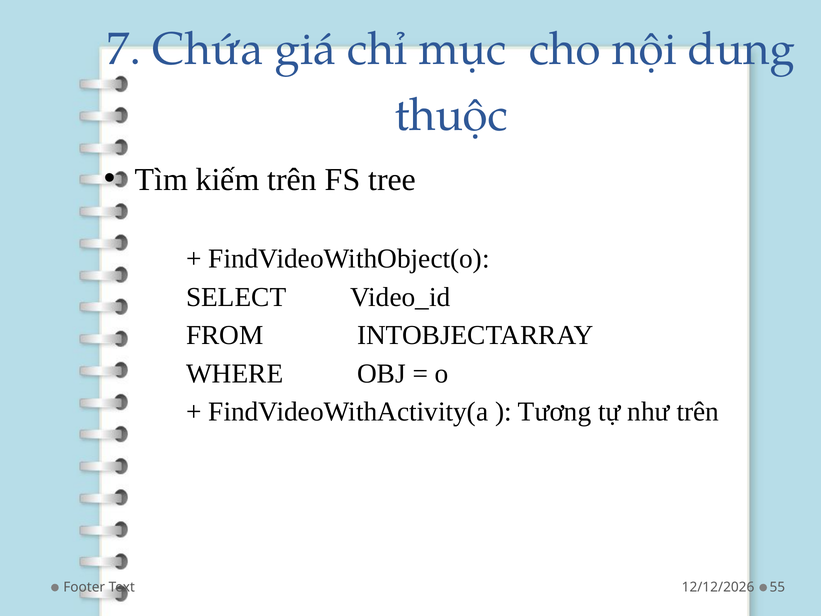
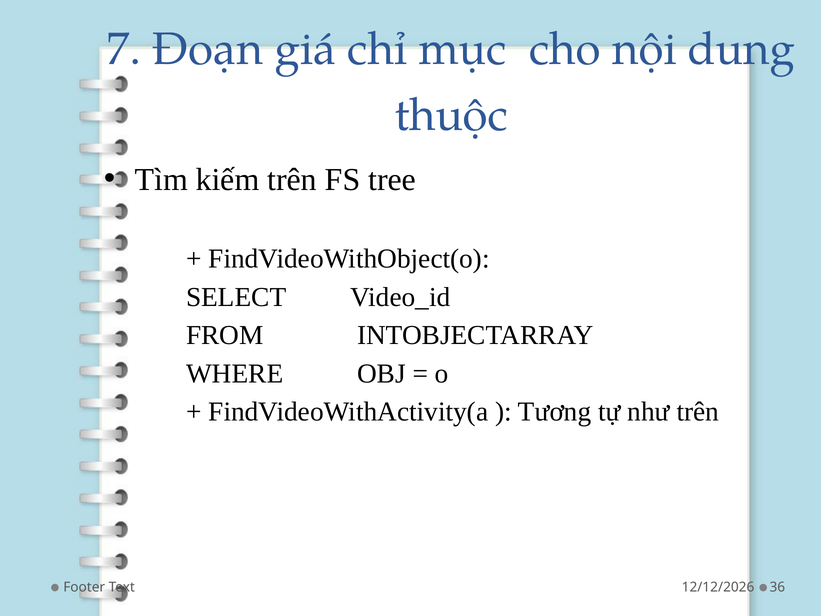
Chứa: Chứa -> Đoạn
55: 55 -> 36
